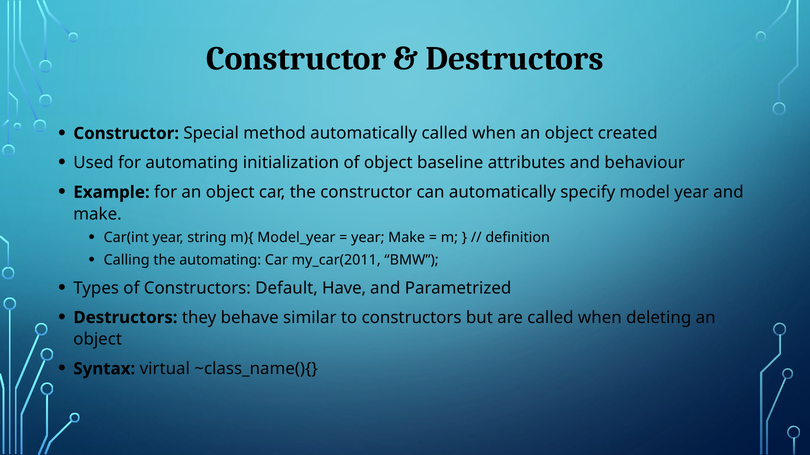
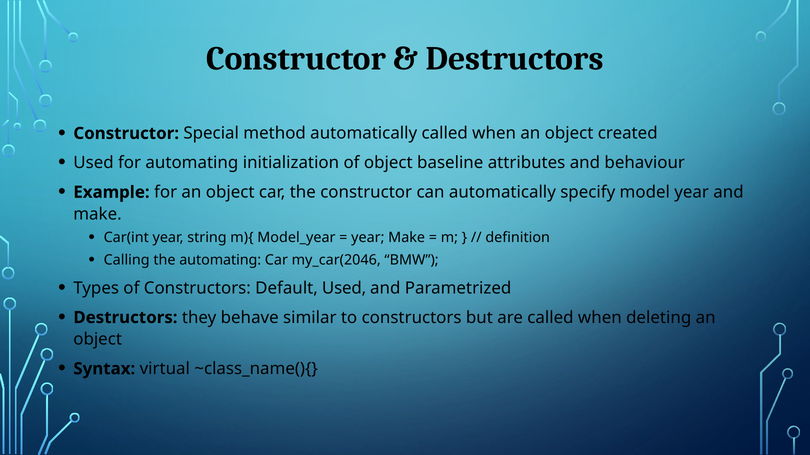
my_car(2011: my_car(2011 -> my_car(2046
Default Have: Have -> Used
